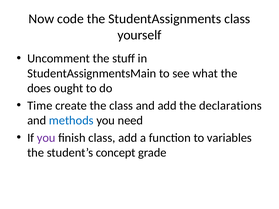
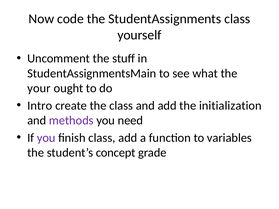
does: does -> your
Time: Time -> Intro
declarations: declarations -> initialization
methods colour: blue -> purple
